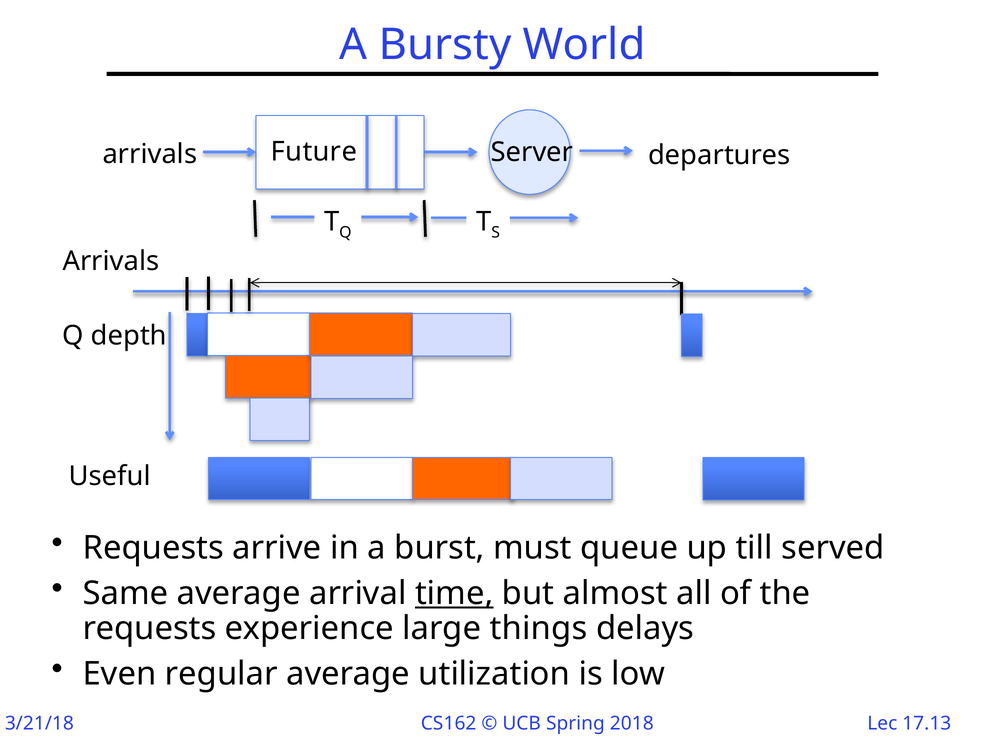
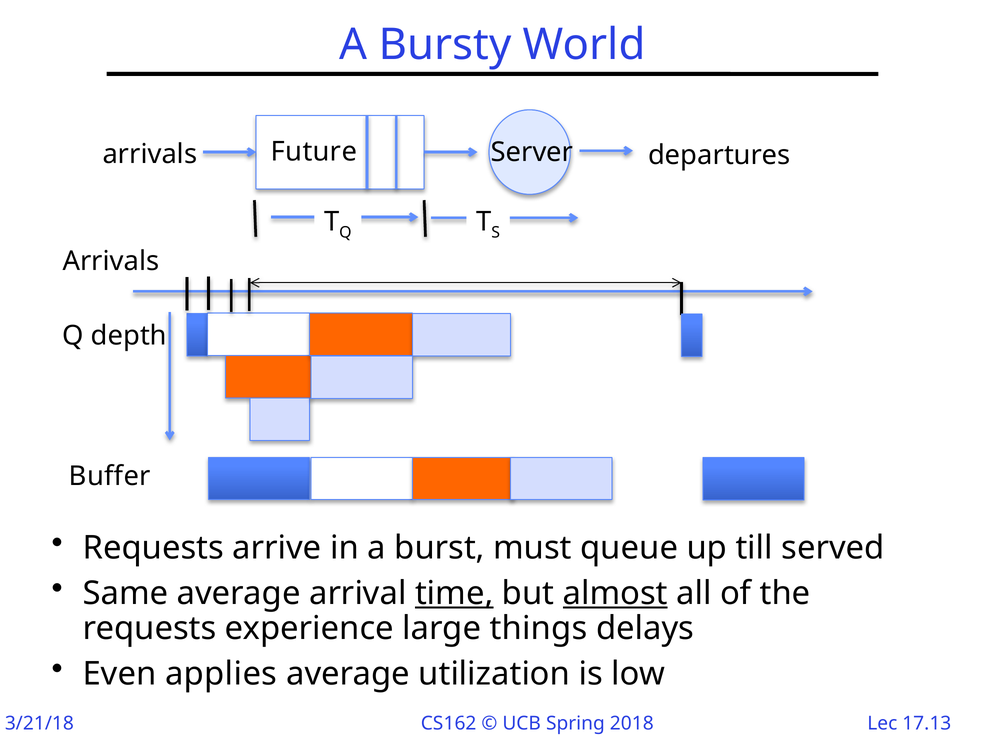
Useful: Useful -> Buffer
almost underline: none -> present
regular: regular -> applies
